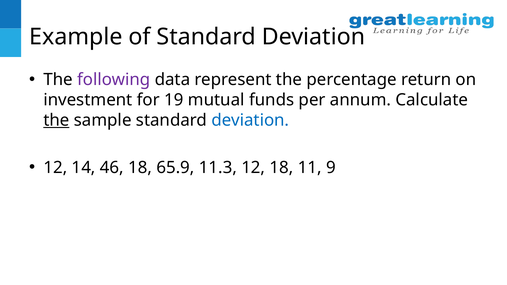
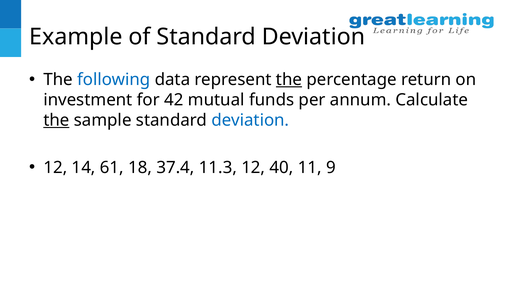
following colour: purple -> blue
the at (289, 80) underline: none -> present
19: 19 -> 42
46: 46 -> 61
65.9: 65.9 -> 37.4
12 18: 18 -> 40
